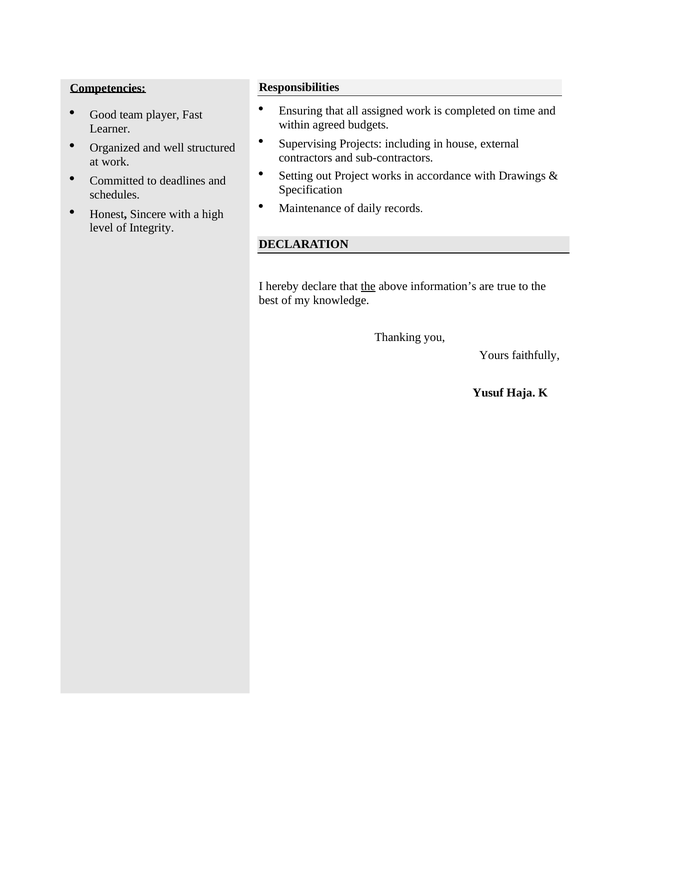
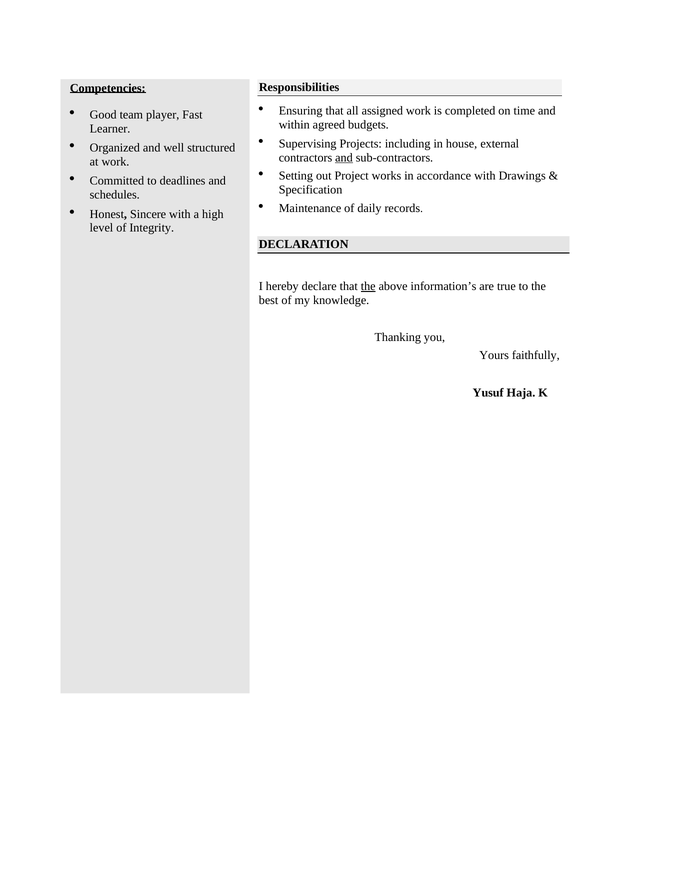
and at (344, 158) underline: none -> present
